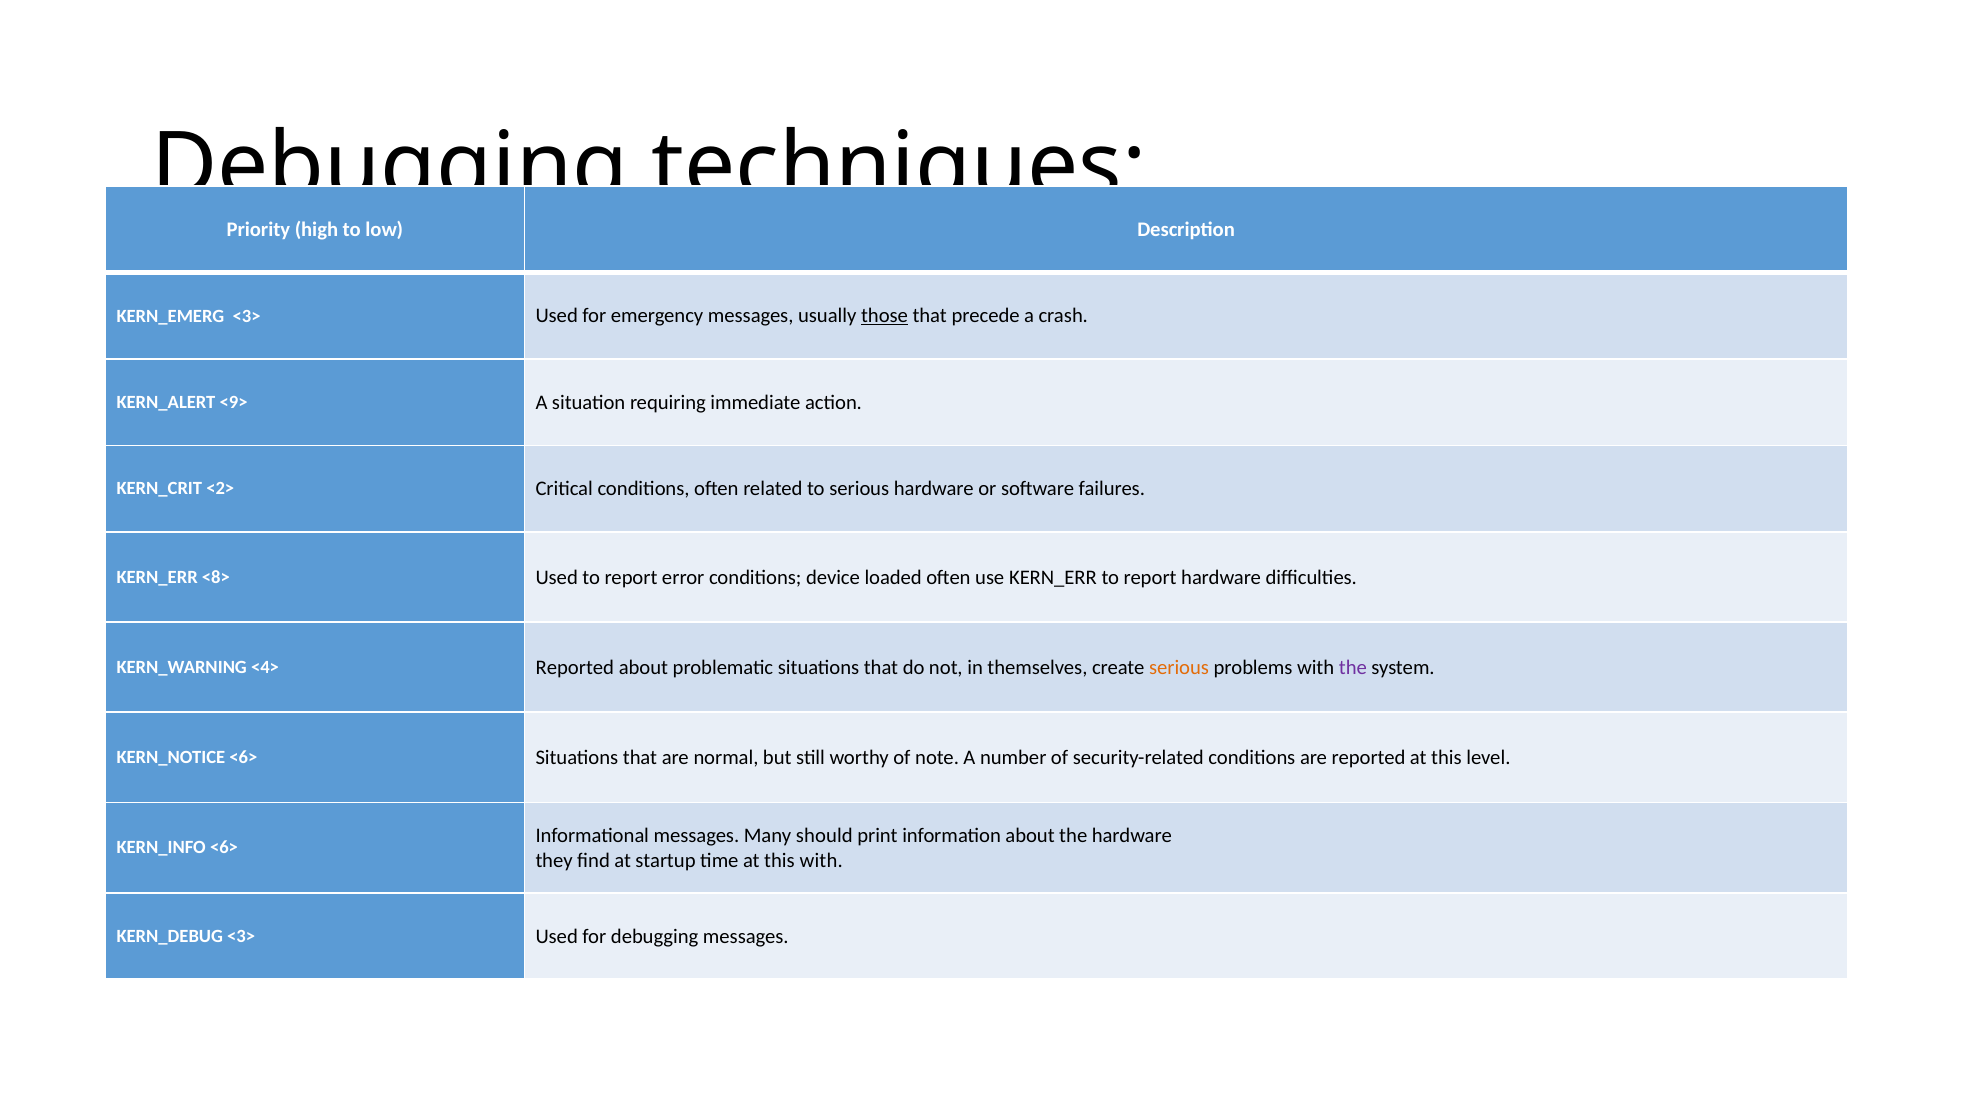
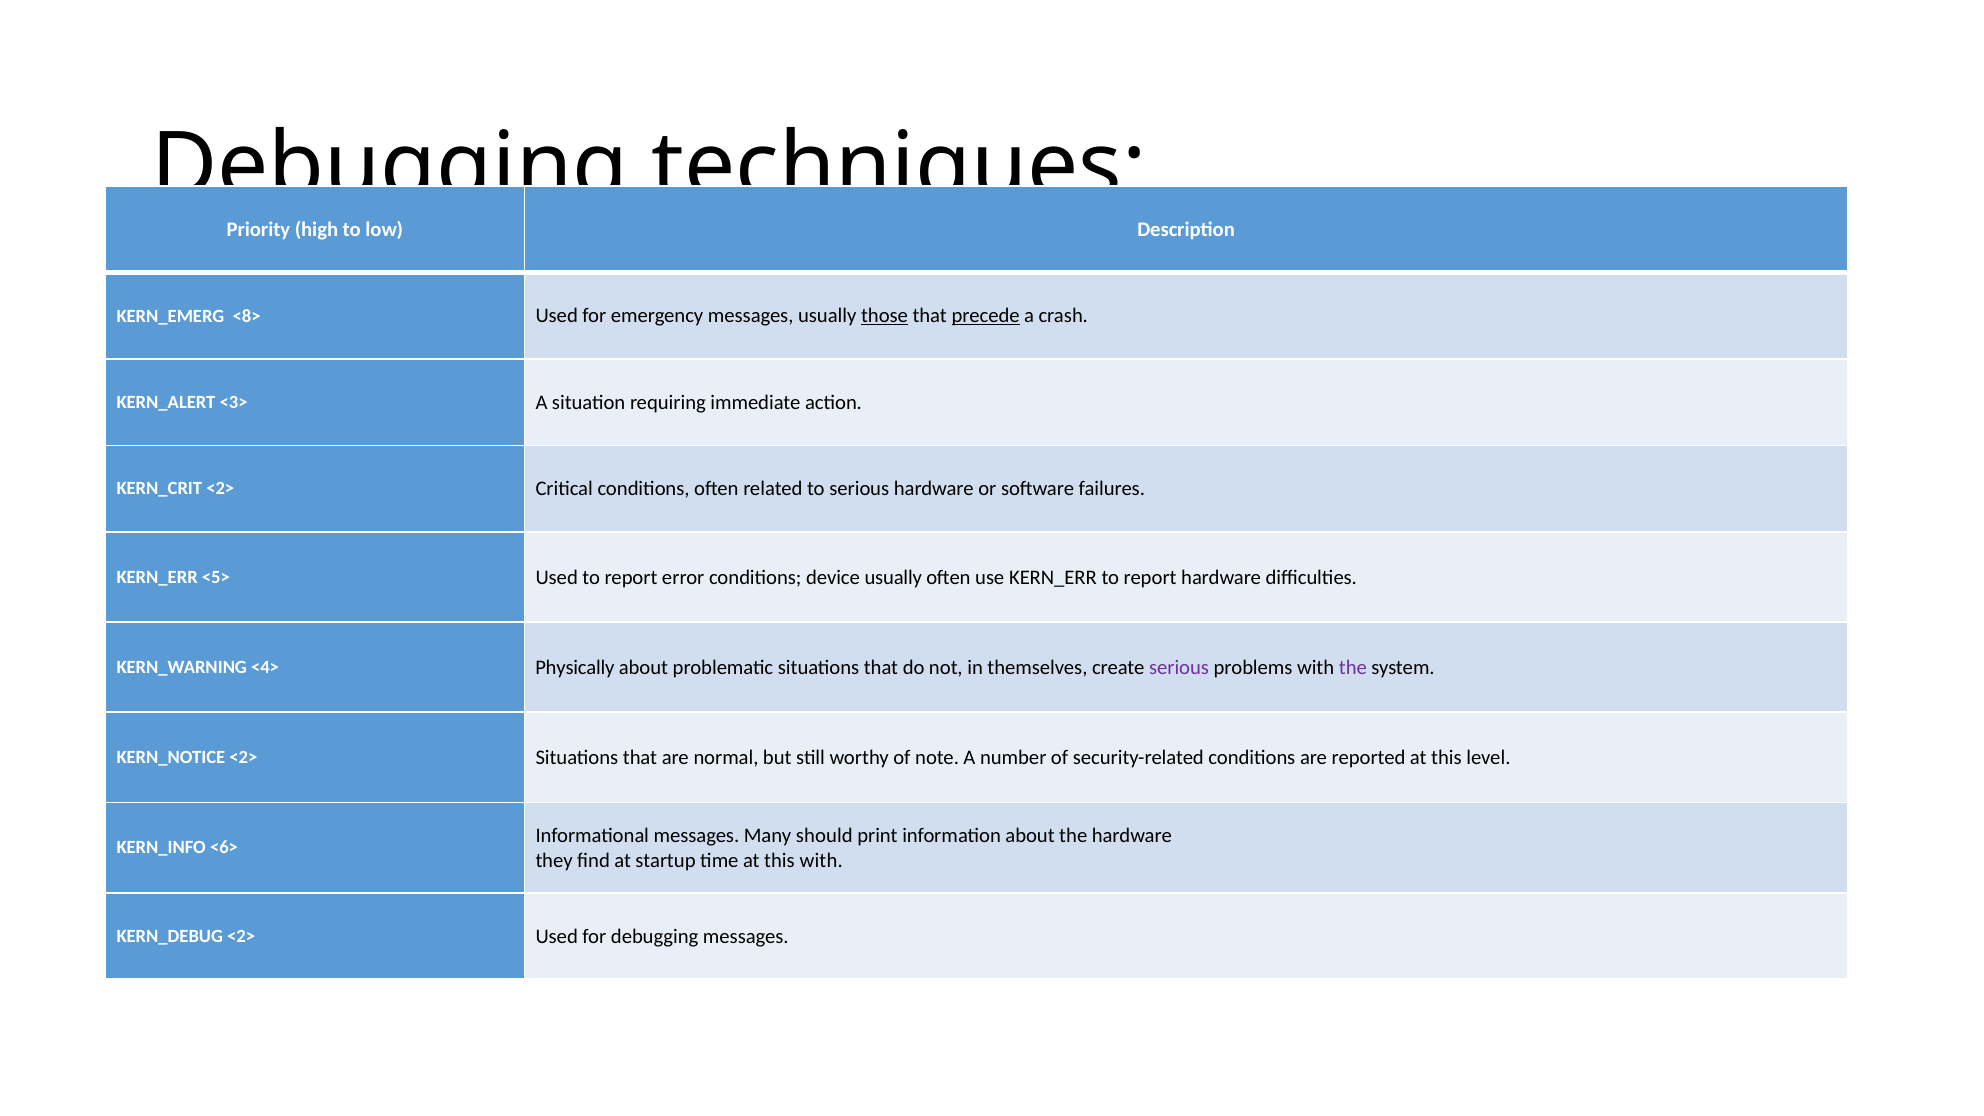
<3> at (247, 316): <3> -> <8>
precede underline: none -> present
<9>: <9> -> <3>
<8>: <8> -> <5>
device loaded: loaded -> usually
<4> Reported: Reported -> Physically
serious at (1179, 667) colour: orange -> purple
<6> at (243, 758): <6> -> <2>
<3> at (241, 936): <3> -> <2>
